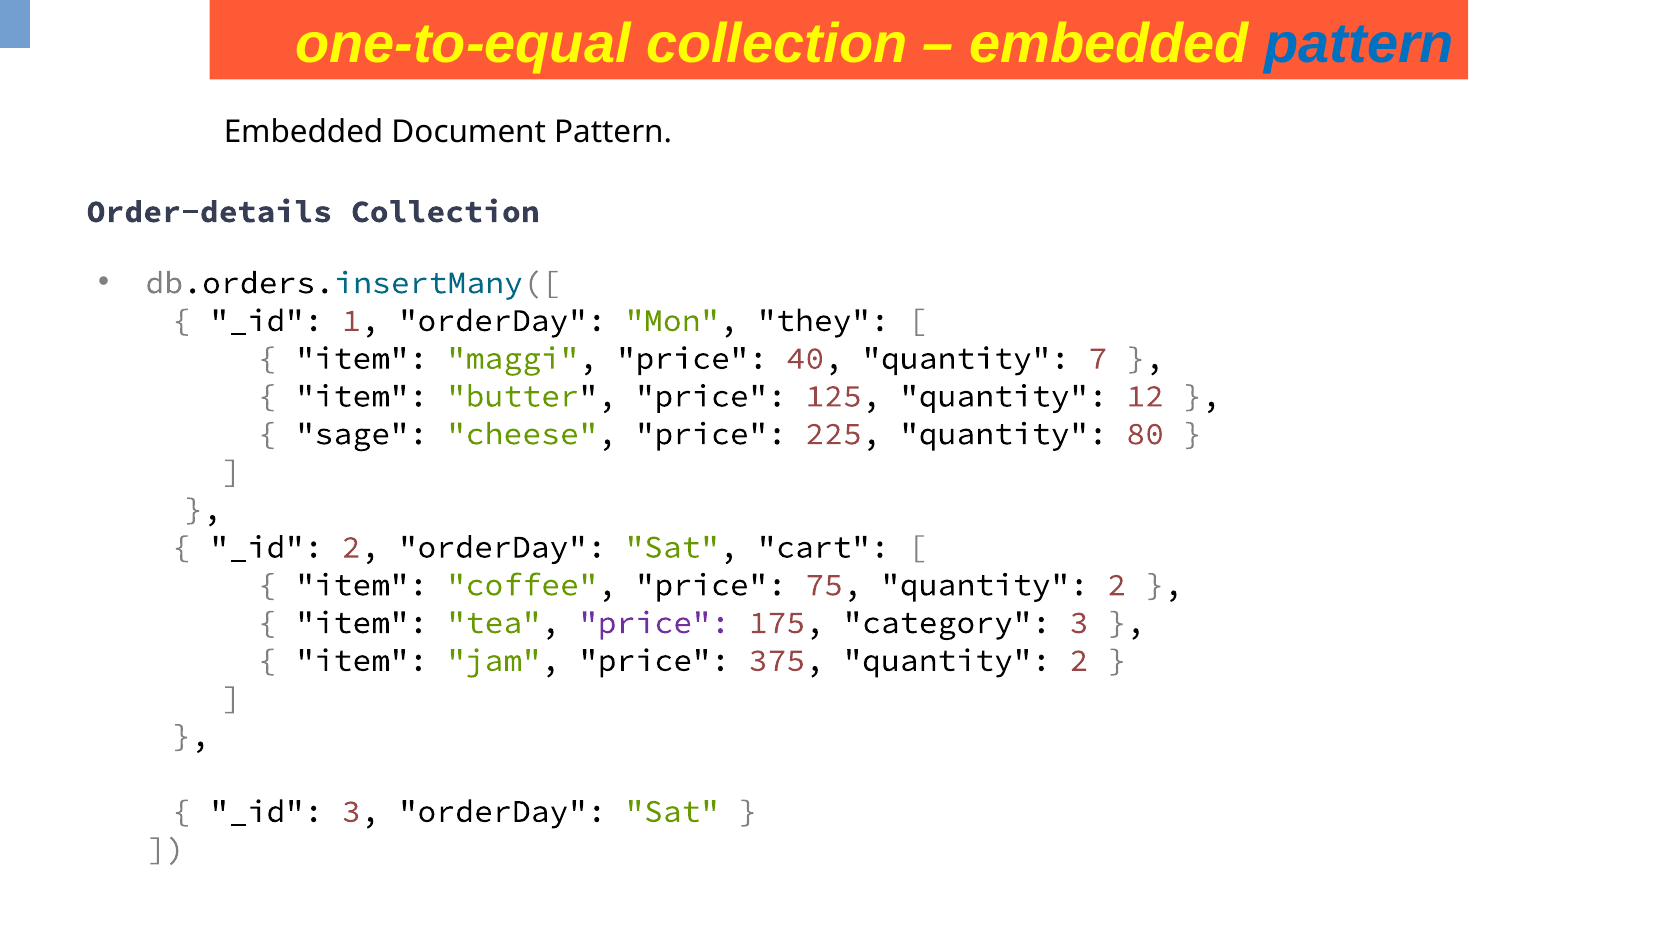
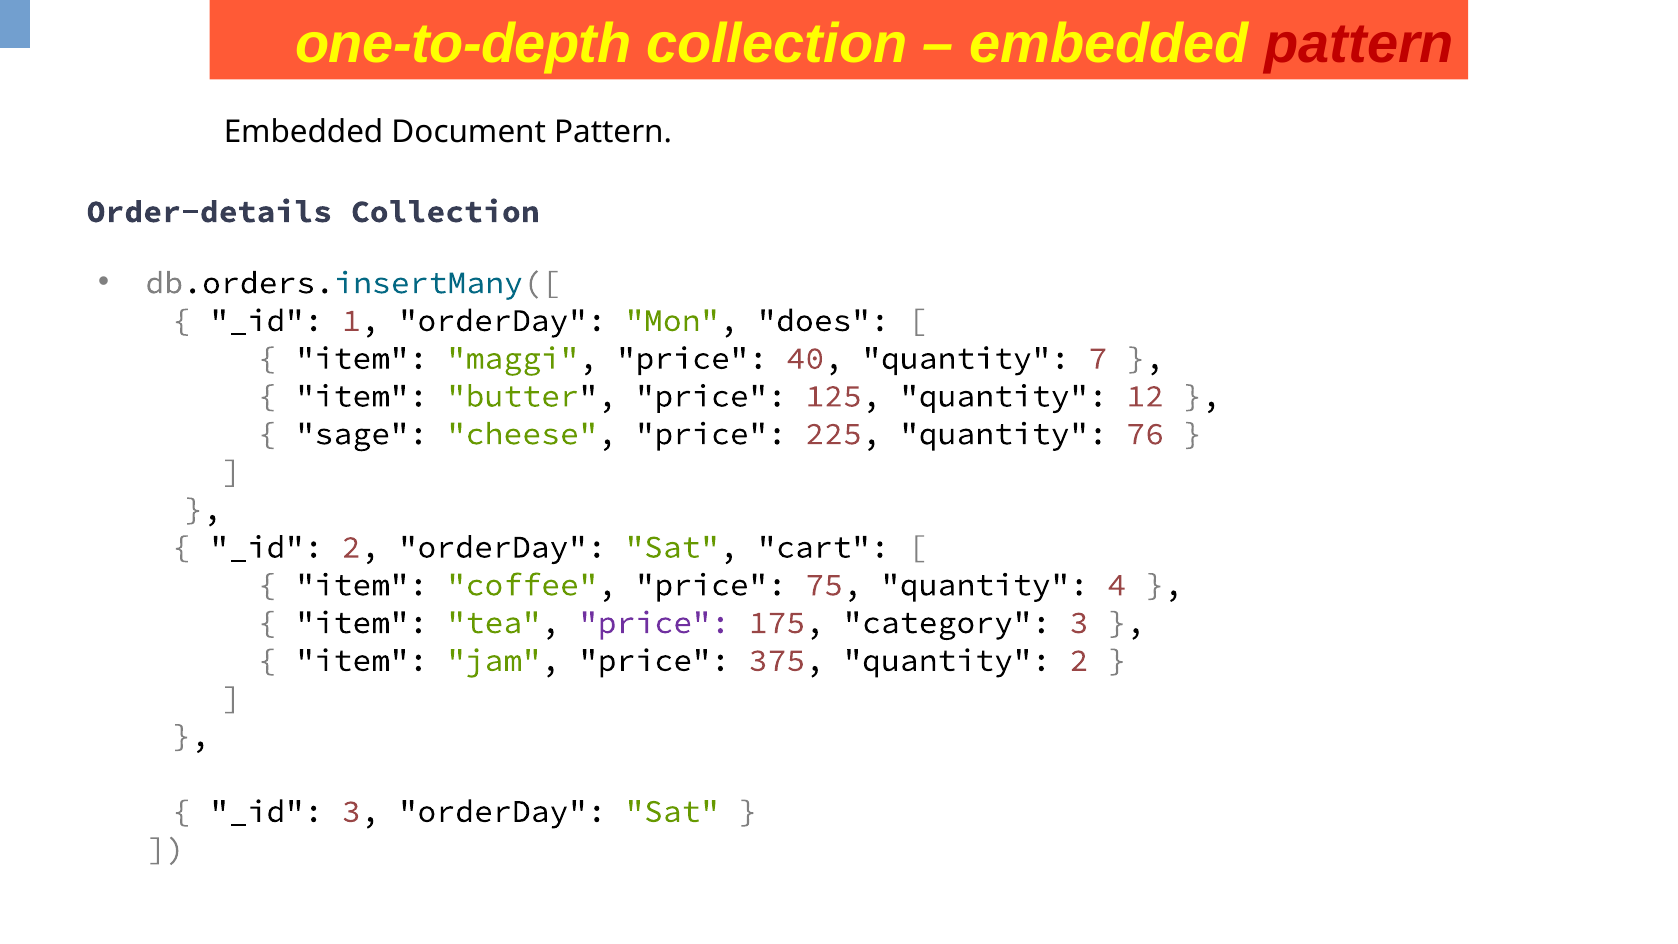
one-to-equal: one-to-equal -> one-to-depth
pattern at (1359, 44) colour: blue -> red
they: they -> does
80: 80 -> 76
75 quantity 2: 2 -> 4
